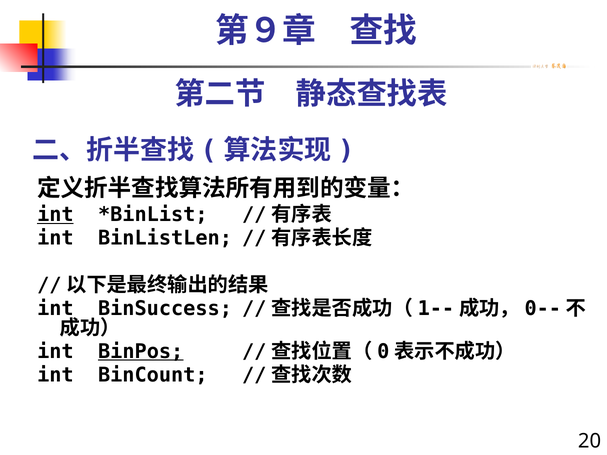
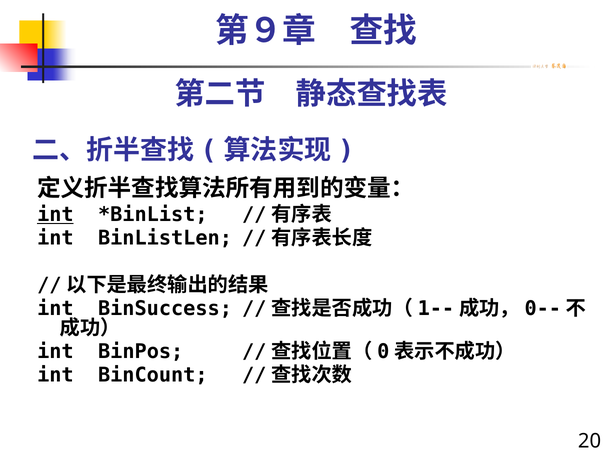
BinPos underline: present -> none
